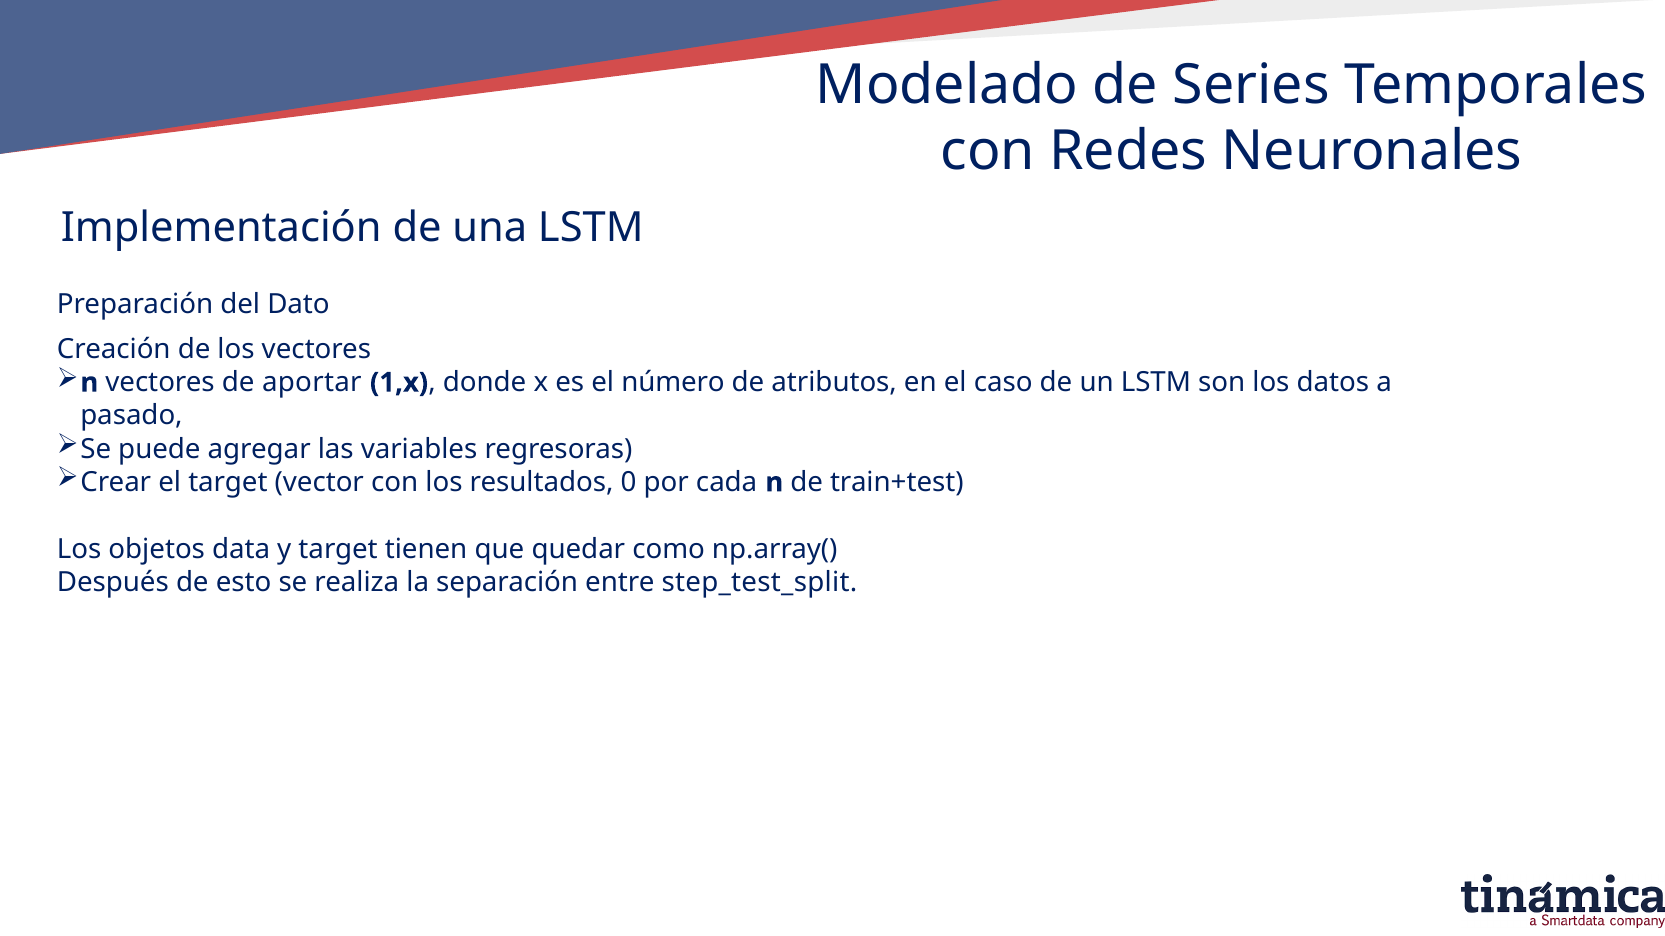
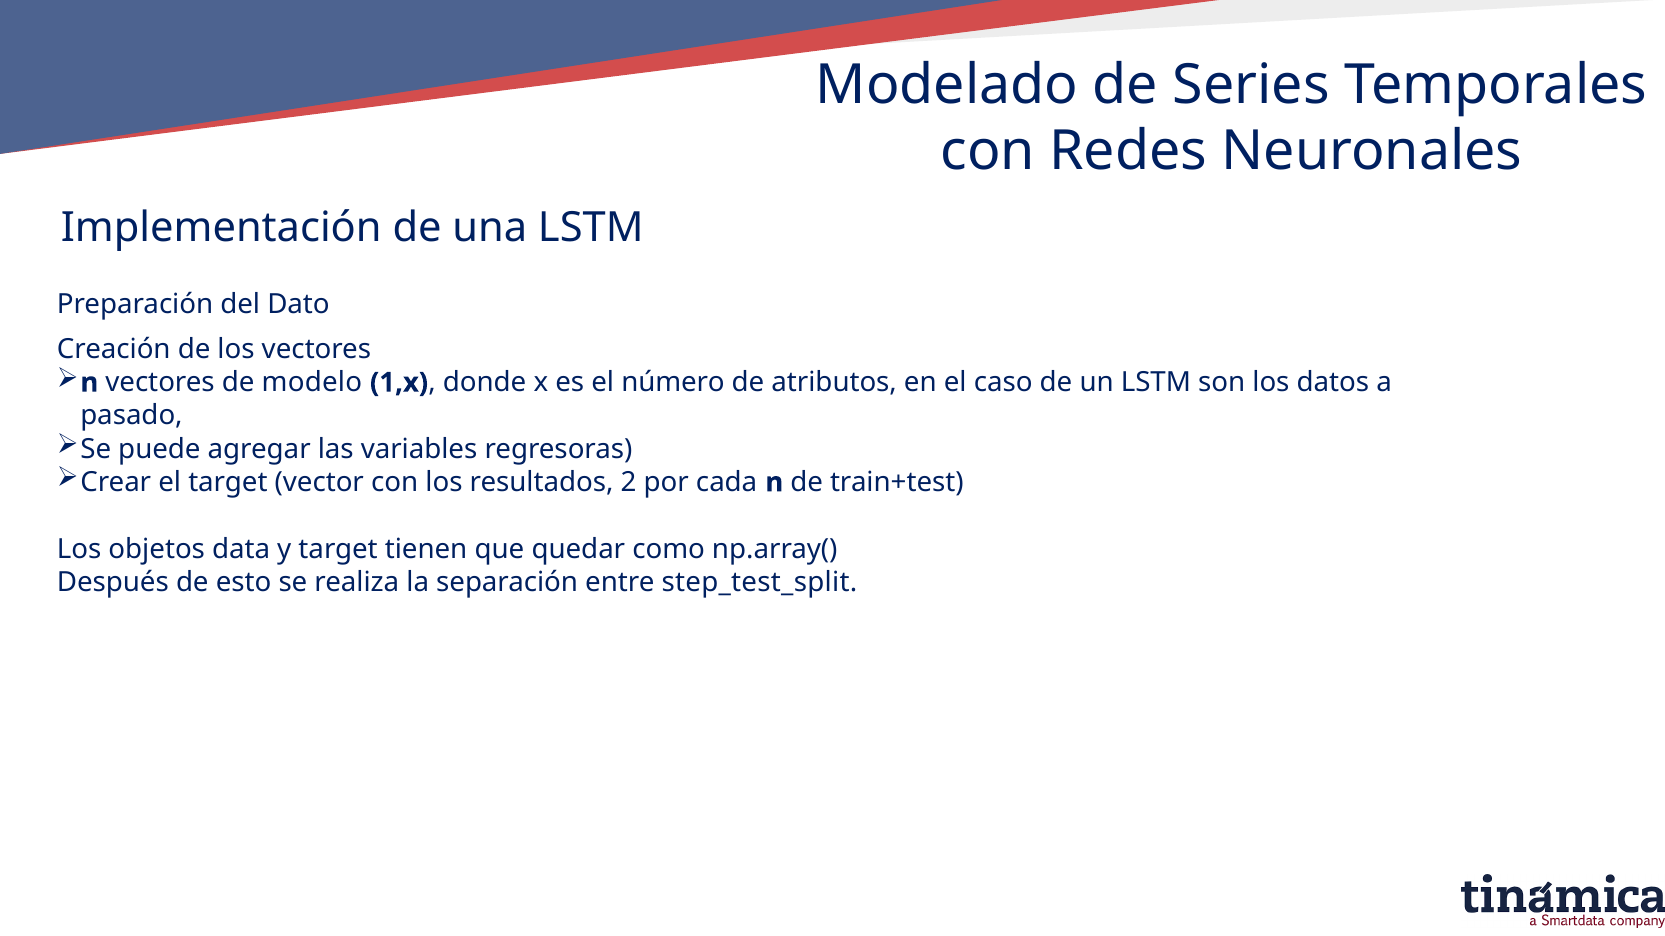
aportar: aportar -> modelo
0: 0 -> 2
